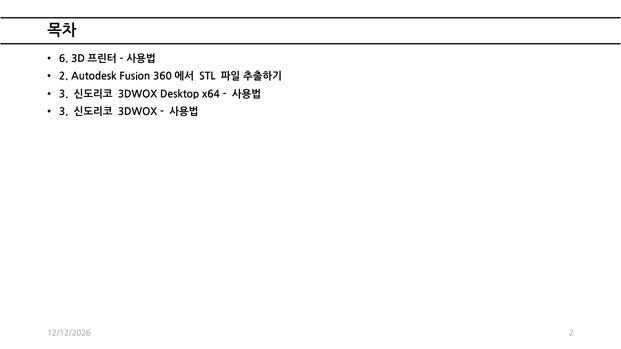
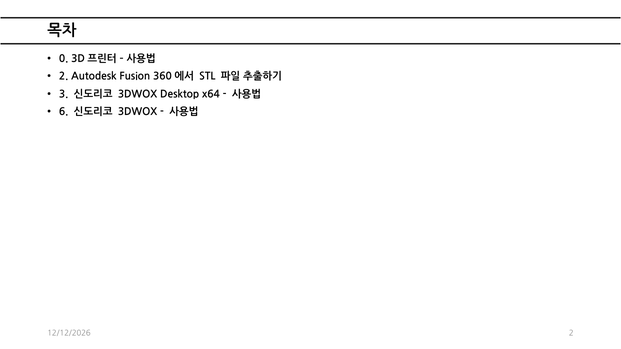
6: 6 -> 0
3 at (64, 112): 3 -> 6
